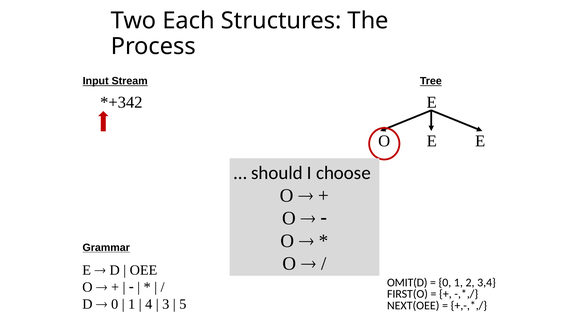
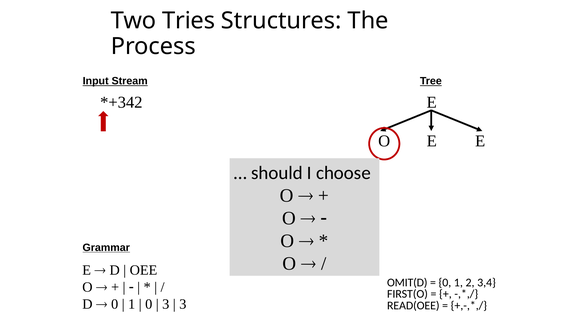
Each: Each -> Tries
4 at (149, 305): 4 -> 0
5 at (183, 305): 5 -> 3
NEXT(OEE: NEXT(OEE -> READ(OEE
